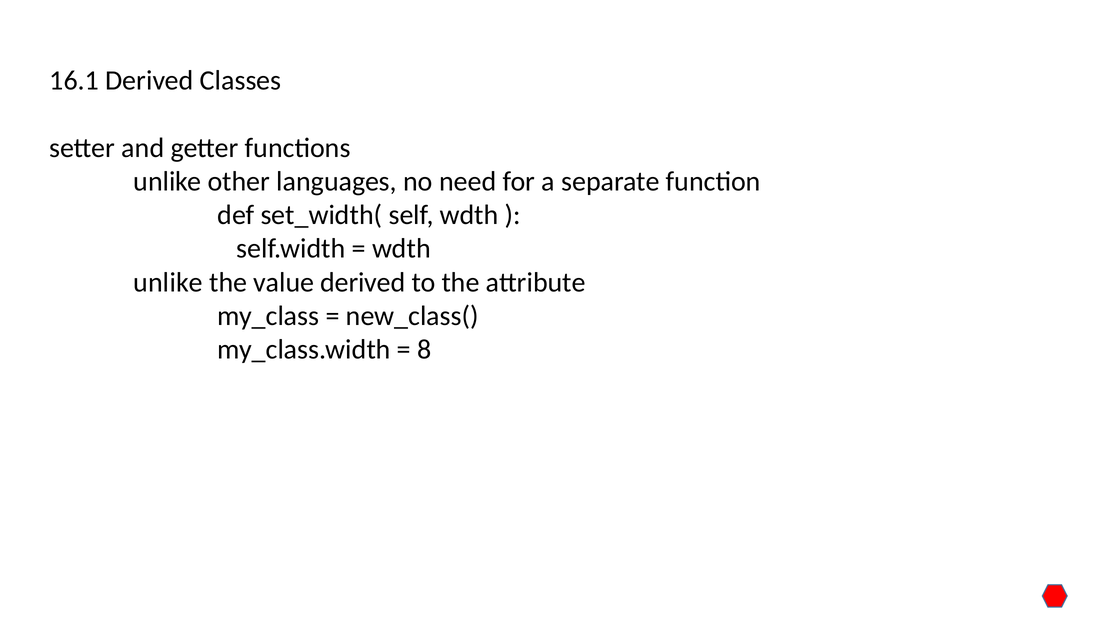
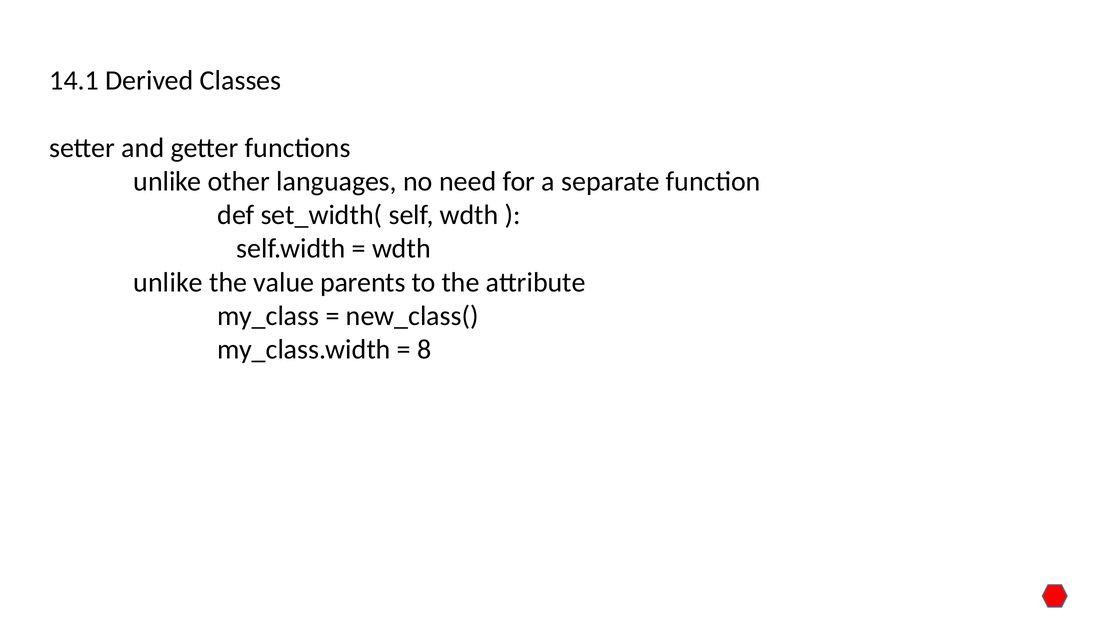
16.1: 16.1 -> 14.1
value derived: derived -> parents
